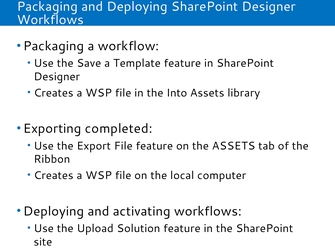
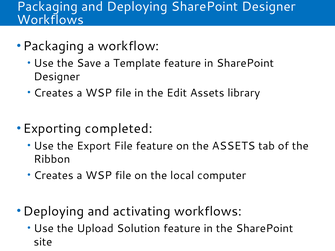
Into: Into -> Edit
